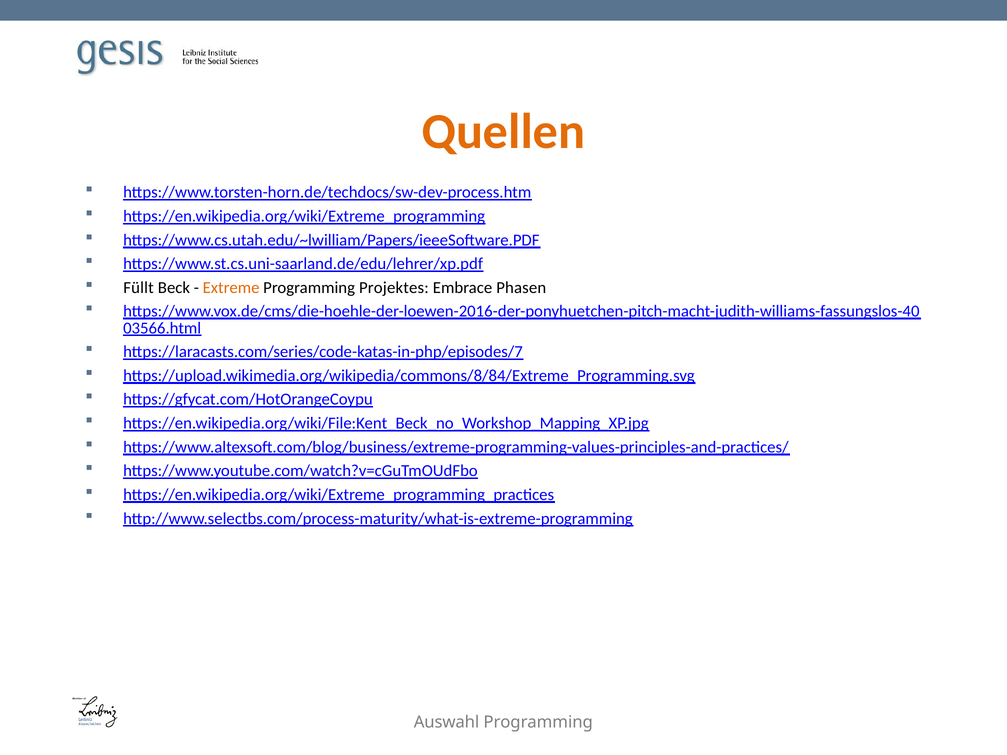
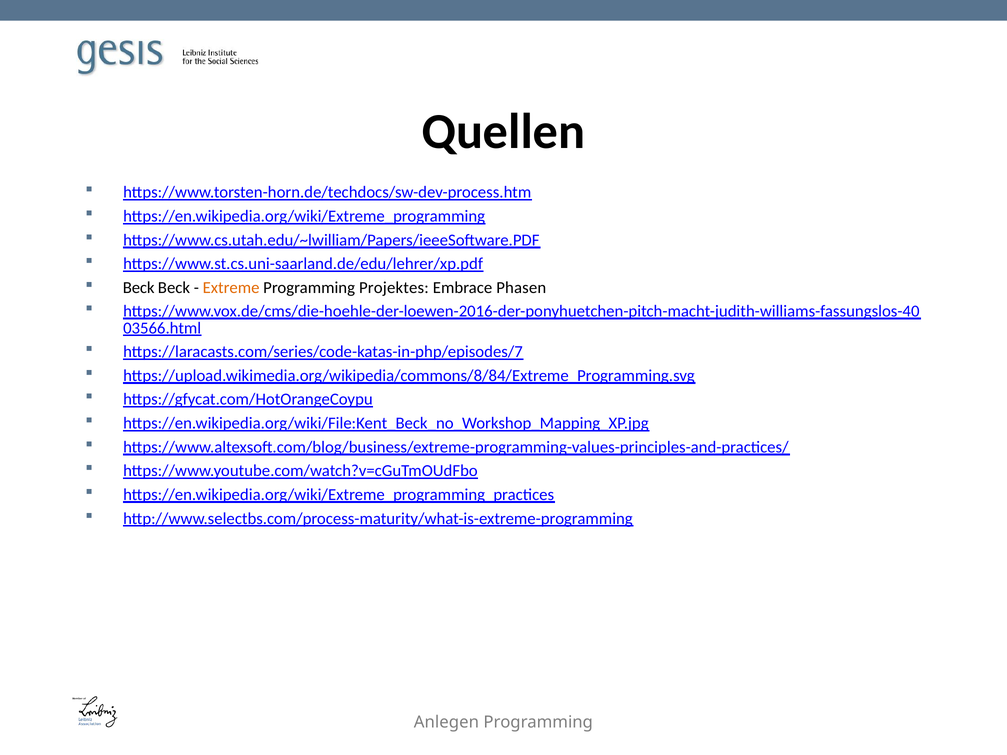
Quellen colour: orange -> black
Füllt at (139, 288): Füllt -> Beck
Auswahl: Auswahl -> Anlegen
